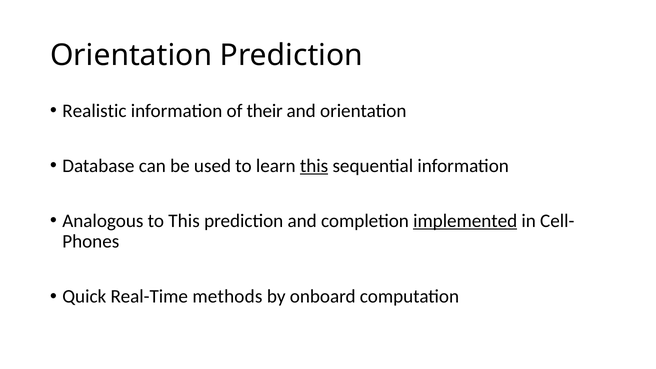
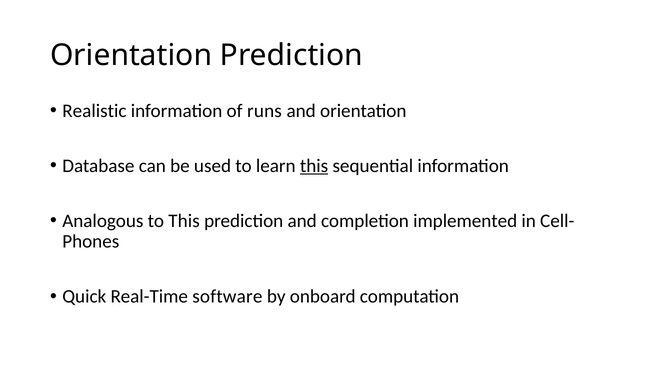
their: their -> runs
implemented underline: present -> none
methods: methods -> software
